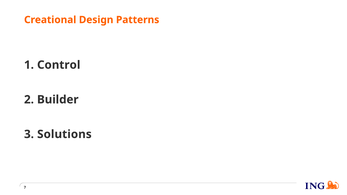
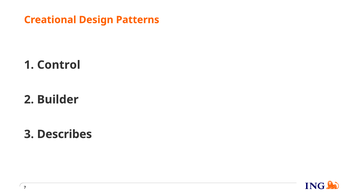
Solutions: Solutions -> Describes
